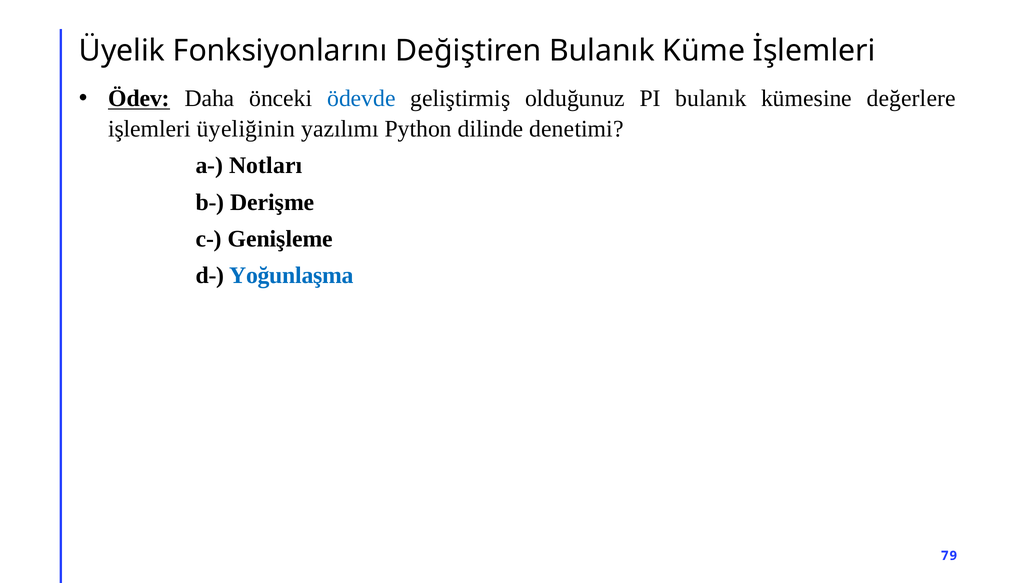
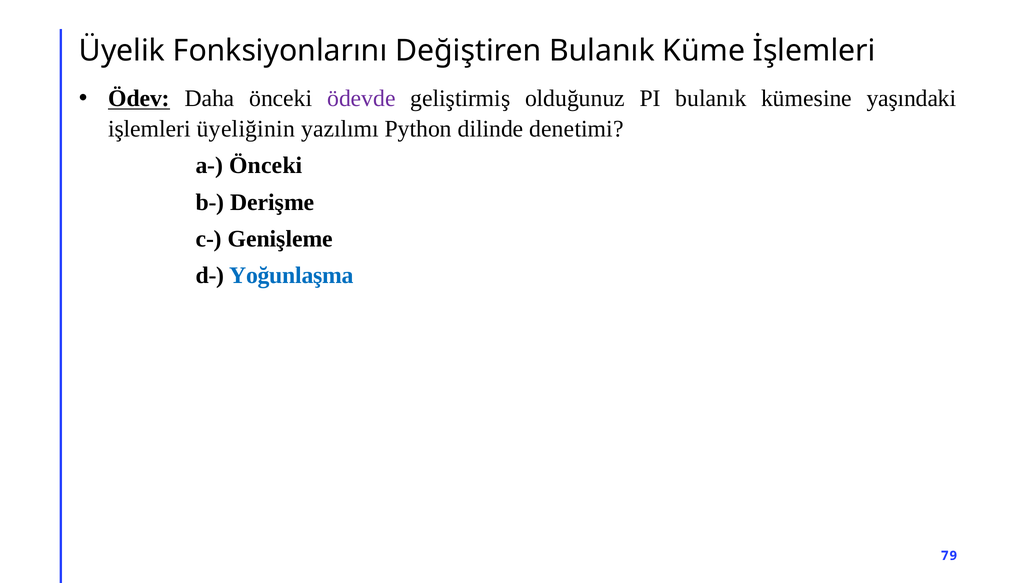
ödevde colour: blue -> purple
değerlere: değerlere -> yaşındaki
a- Notları: Notları -> Önceki
